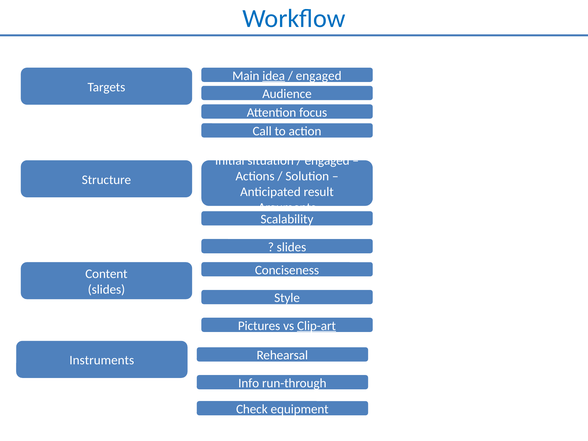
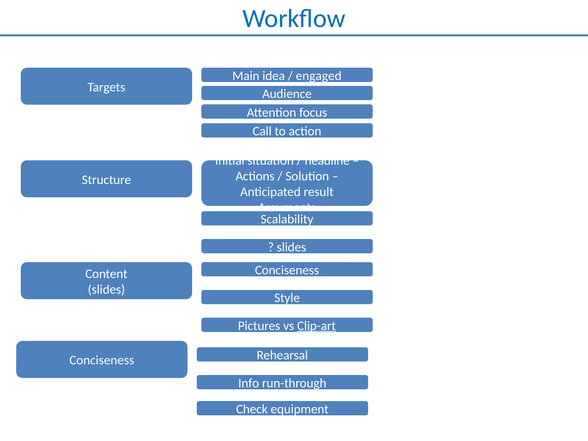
idea underline: present -> none
engaged at (327, 160): engaged -> headline
Instruments at (102, 360): Instruments -> Conciseness
